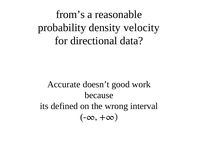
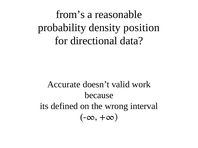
velocity: velocity -> position
good: good -> valid
